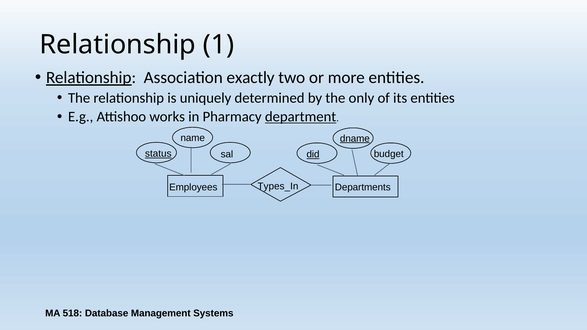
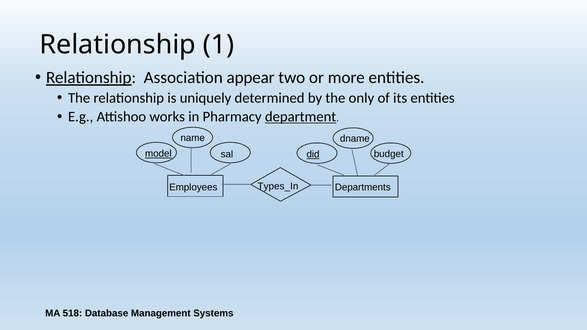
exactly: exactly -> appear
dname underline: present -> none
status: status -> model
